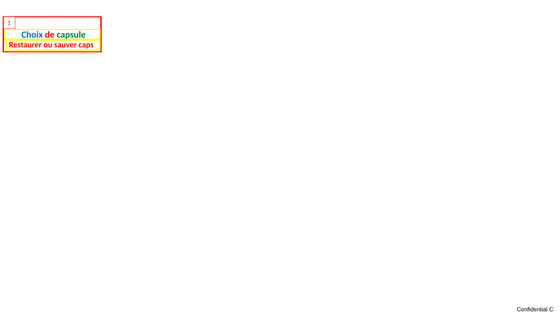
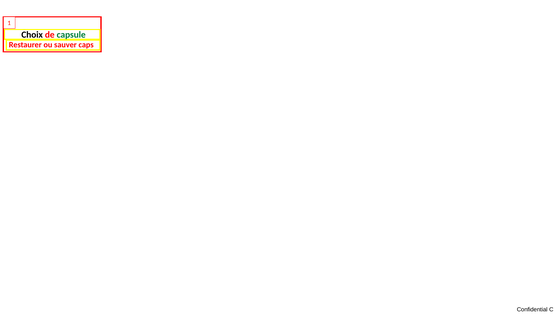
Choix colour: blue -> black
